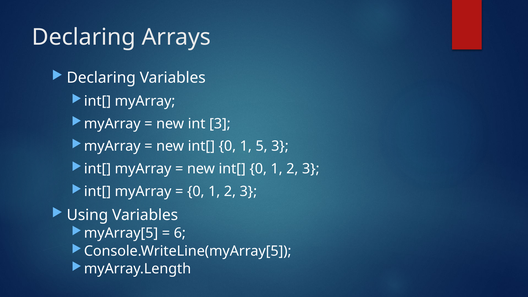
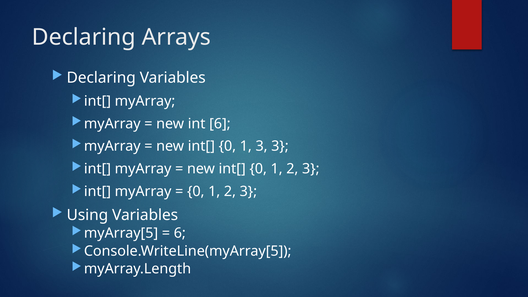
int 3: 3 -> 6
1 5: 5 -> 3
